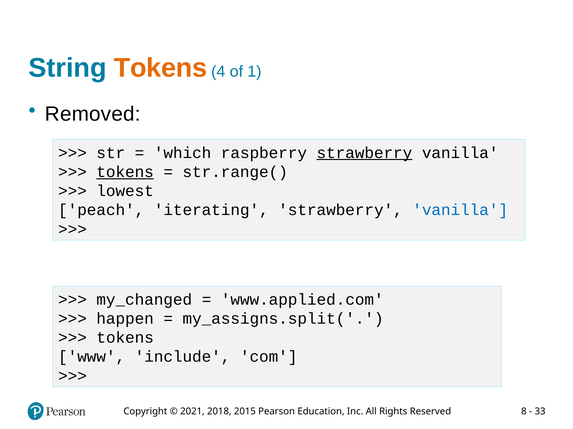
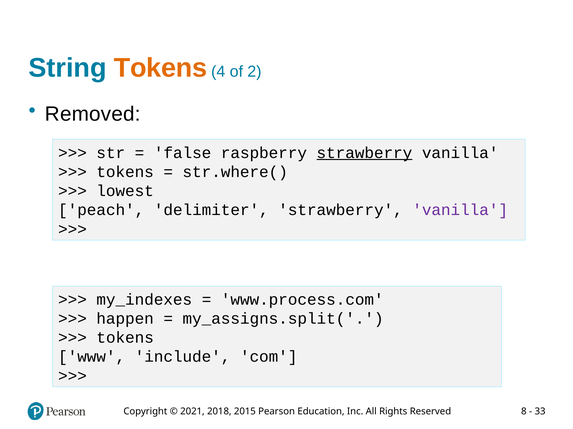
1: 1 -> 2
which: which -> false
tokens at (125, 172) underline: present -> none
str.range(: str.range( -> str.where(
iterating: iterating -> delimiter
vanilla at (460, 210) colour: blue -> purple
my_changed: my_changed -> my_indexes
www.applied.com: www.applied.com -> www.process.com
